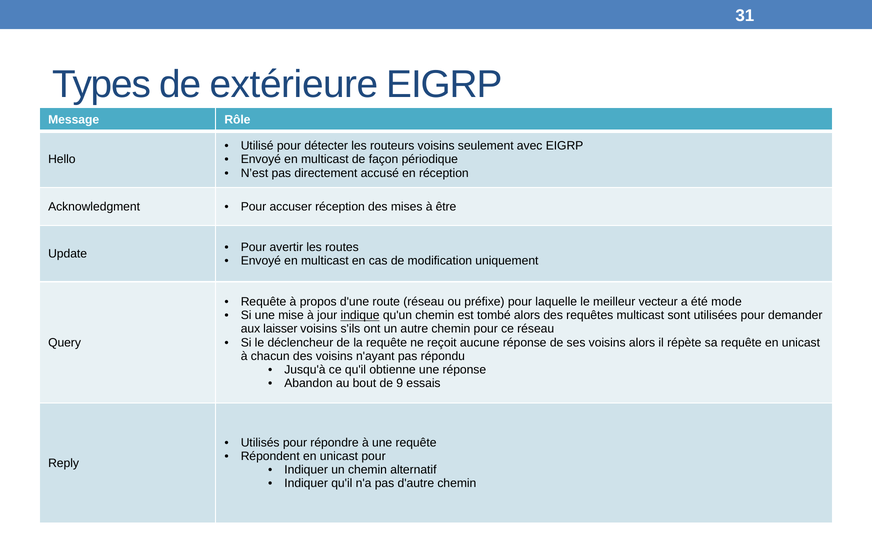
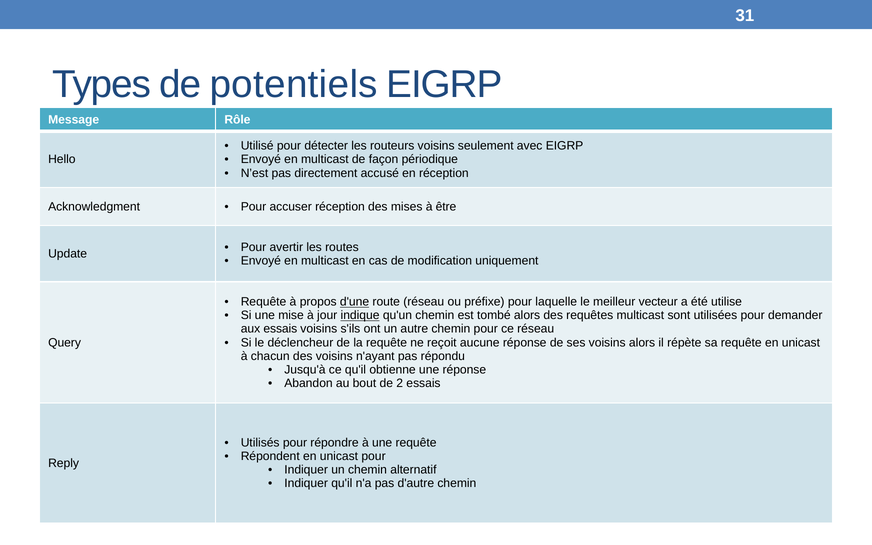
extérieure: extérieure -> potentiels
d'une underline: none -> present
mode: mode -> utilise
aux laisser: laisser -> essais
9: 9 -> 2
